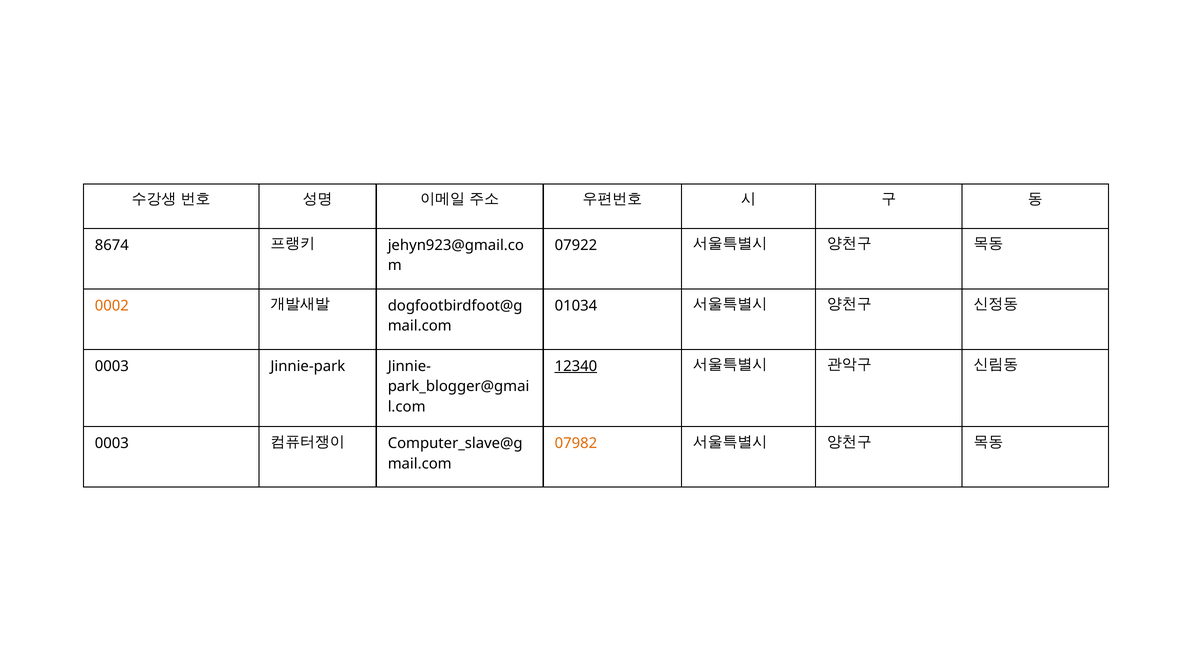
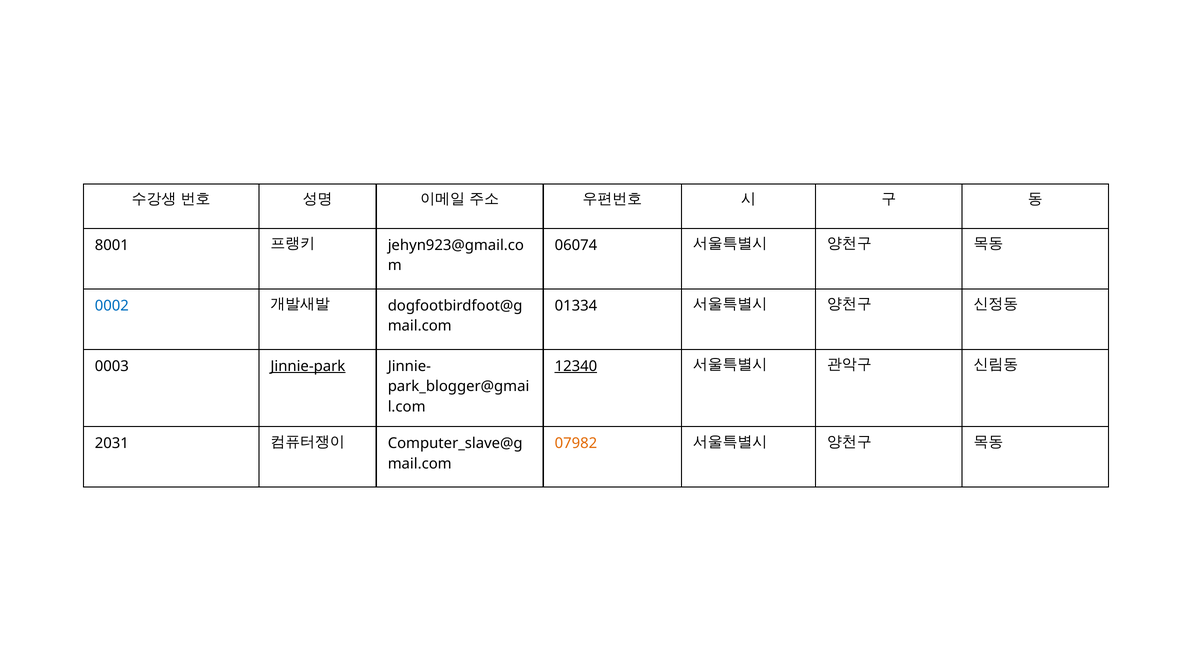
8674: 8674 -> 8001
07922: 07922 -> 06074
0002 colour: orange -> blue
01034: 01034 -> 01334
Jinnie-park underline: none -> present
0003 at (112, 443): 0003 -> 2031
